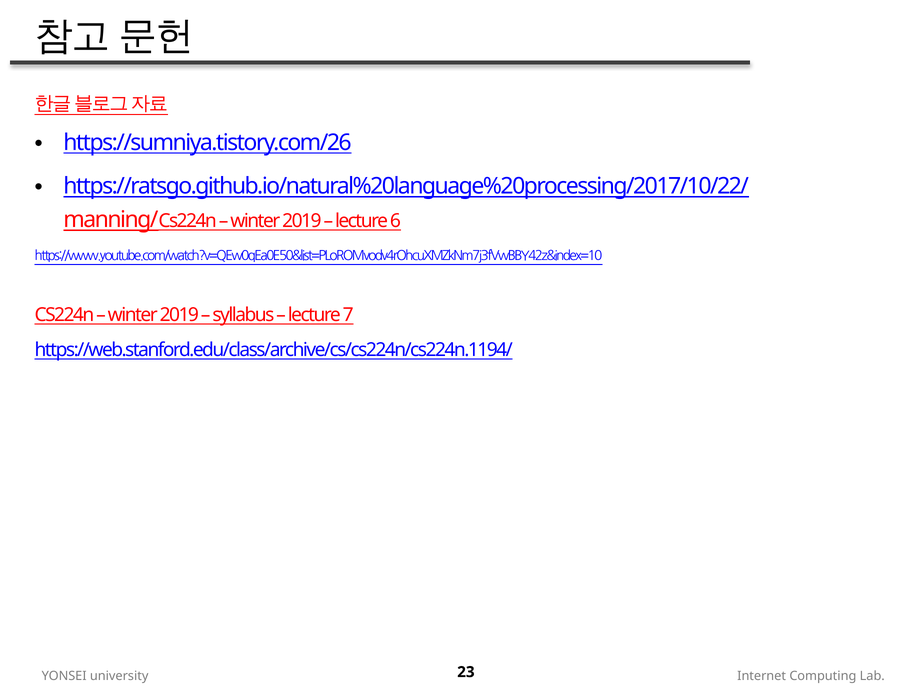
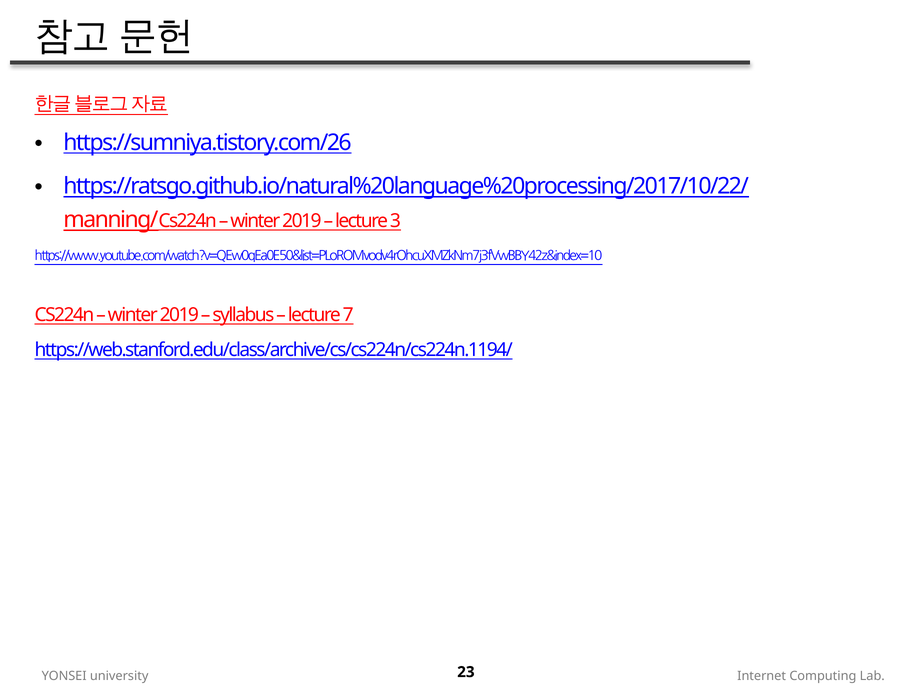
6: 6 -> 3
